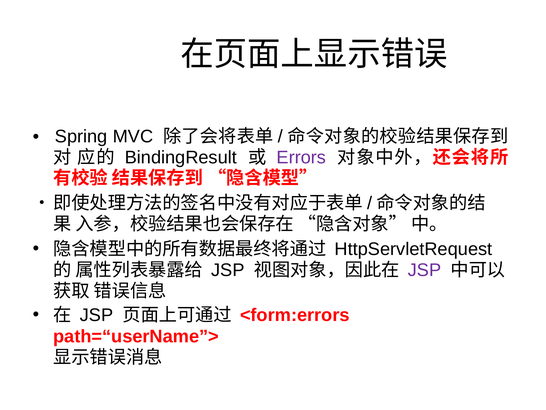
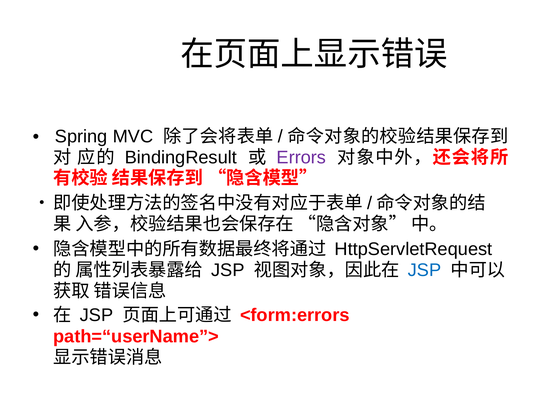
JSP at (424, 270) colour: purple -> blue
